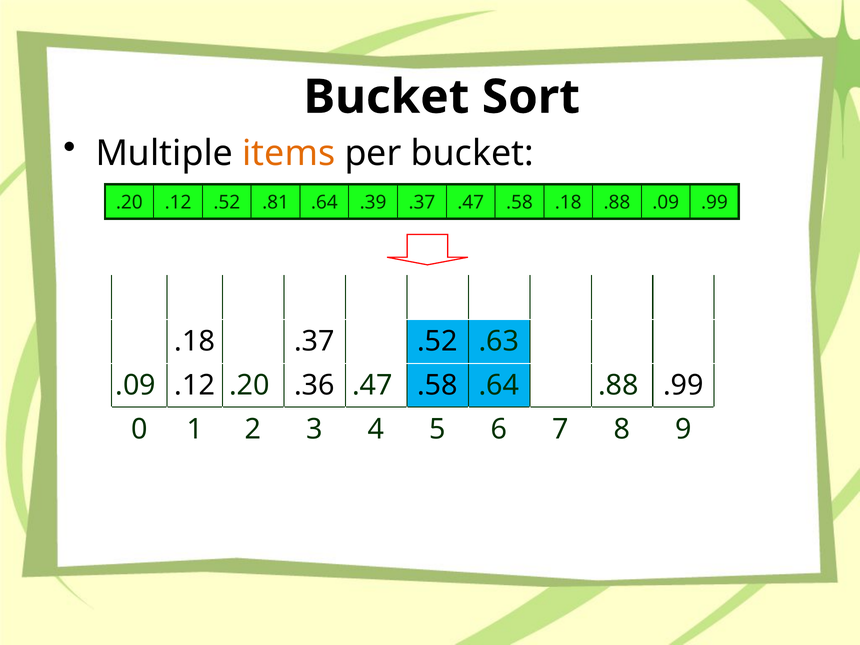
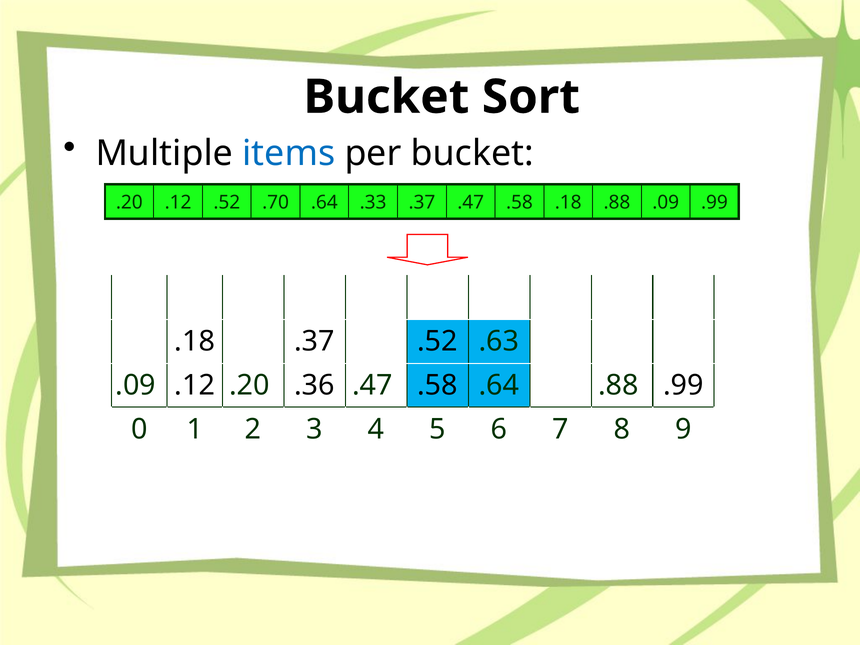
items colour: orange -> blue
.81: .81 -> .70
.39: .39 -> .33
